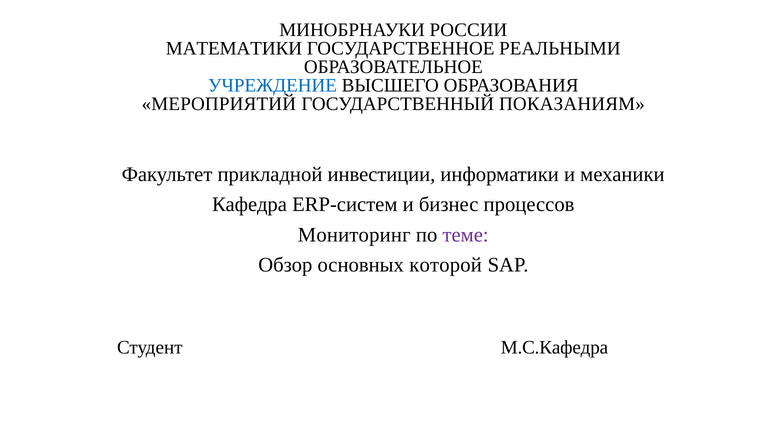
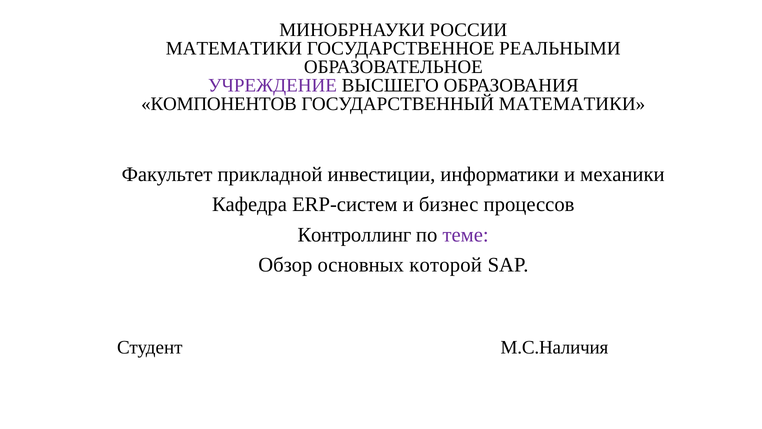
УЧРЕЖДЕНИЕ colour: blue -> purple
МЕРОПРИЯТИЙ: МЕРОПРИЯТИЙ -> КОМПОНЕНТОВ
ГОСУДАРСТВЕННЫЙ ПОКАЗАНИЯМ: ПОКАЗАНИЯМ -> МАТЕМАТИКИ
Мониторинг: Мониторинг -> Контроллинг
М.С.Кафедра: М.С.Кафедра -> М.С.Наличия
